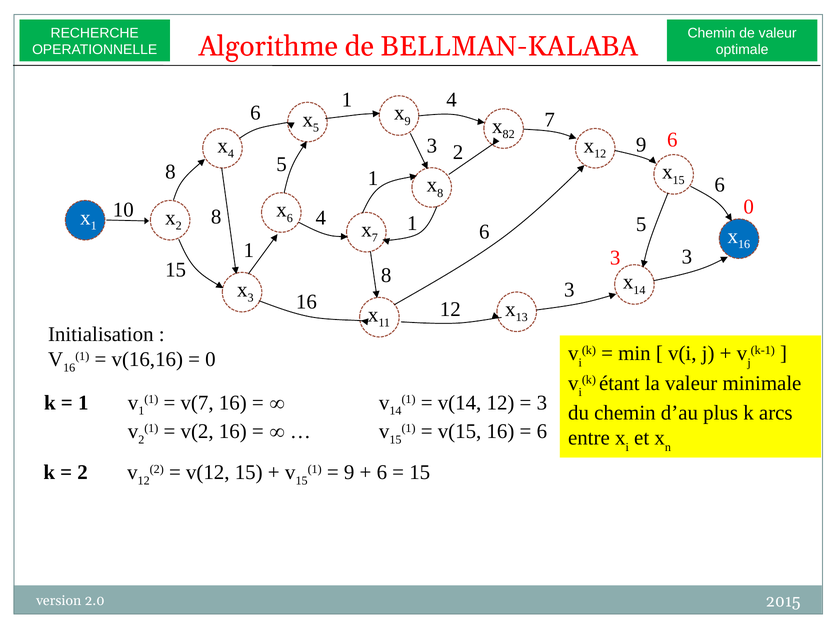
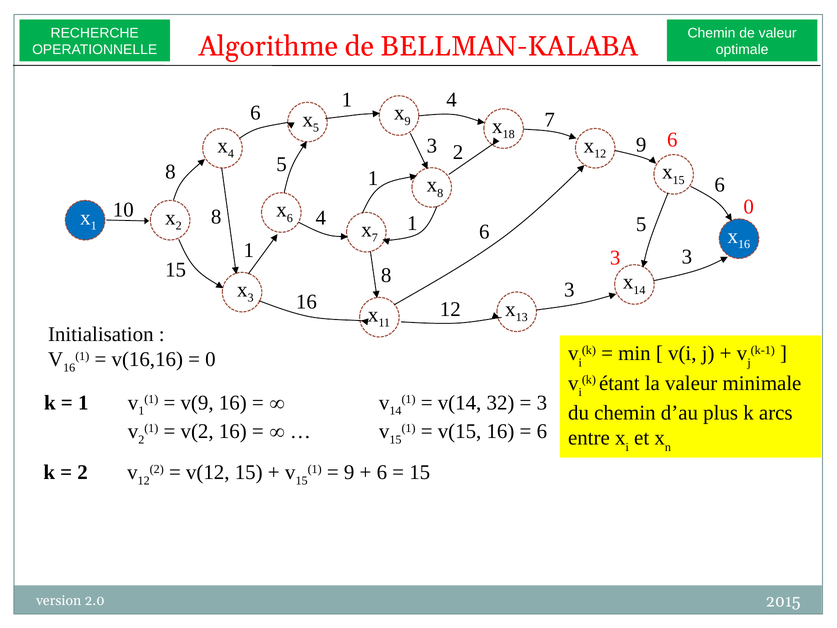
82: 82 -> 18
v(7: v(7 -> v(9
v(14 12: 12 -> 32
